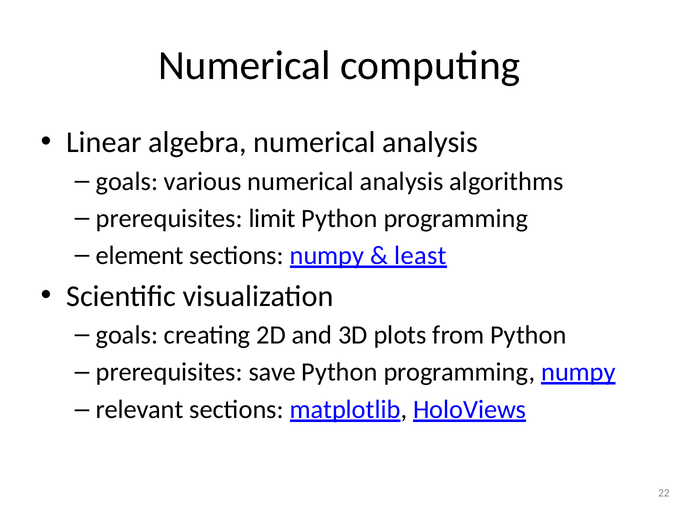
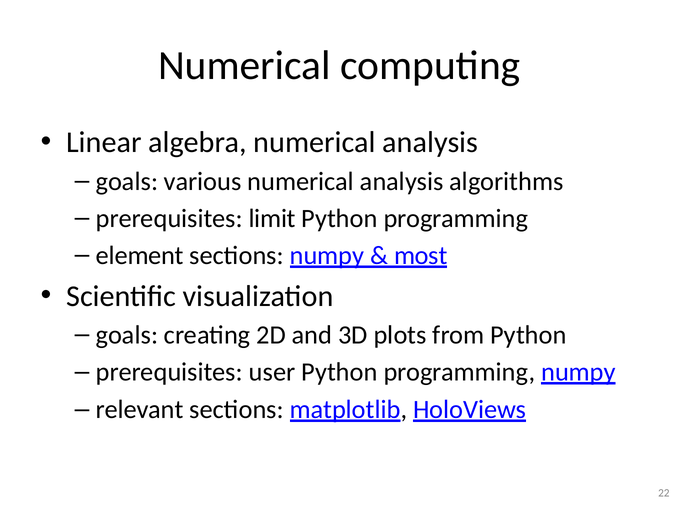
least: least -> most
save: save -> user
